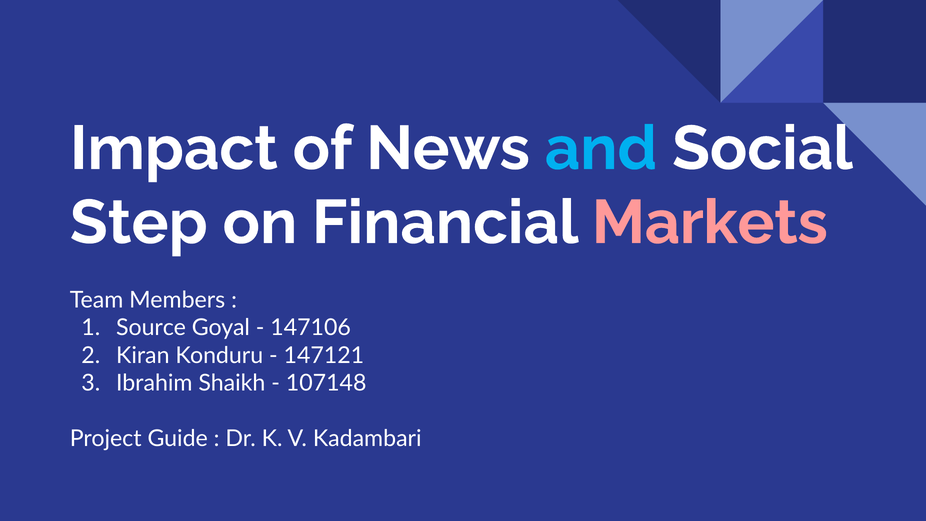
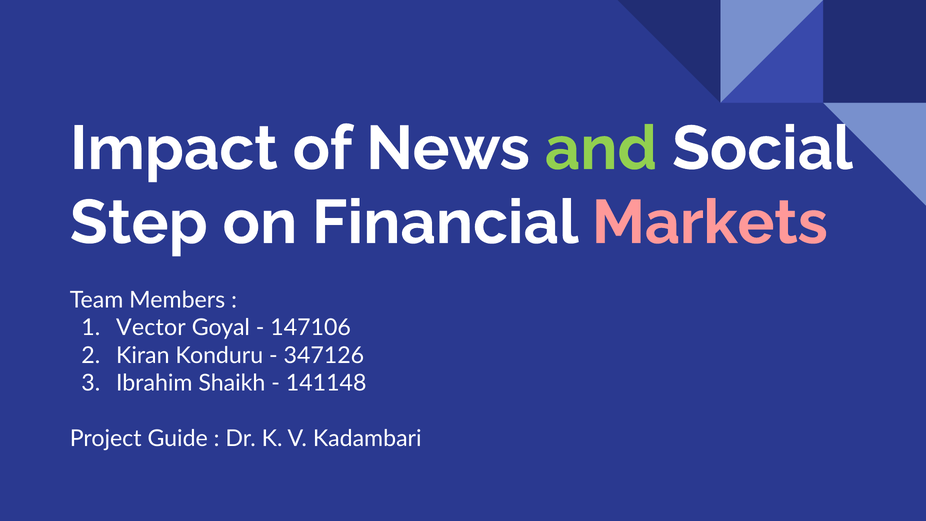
and colour: light blue -> light green
Source: Source -> Vector
147121: 147121 -> 347126
107148: 107148 -> 141148
